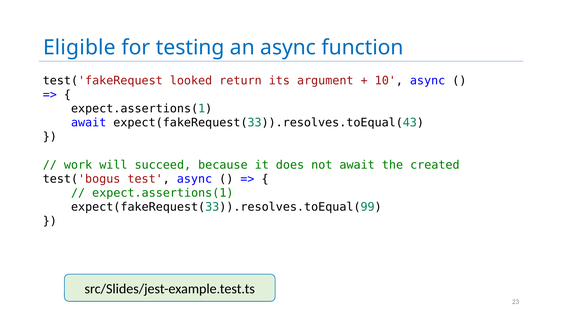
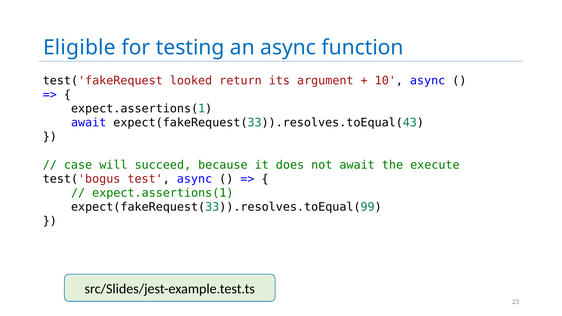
work: work -> case
created: created -> execute
